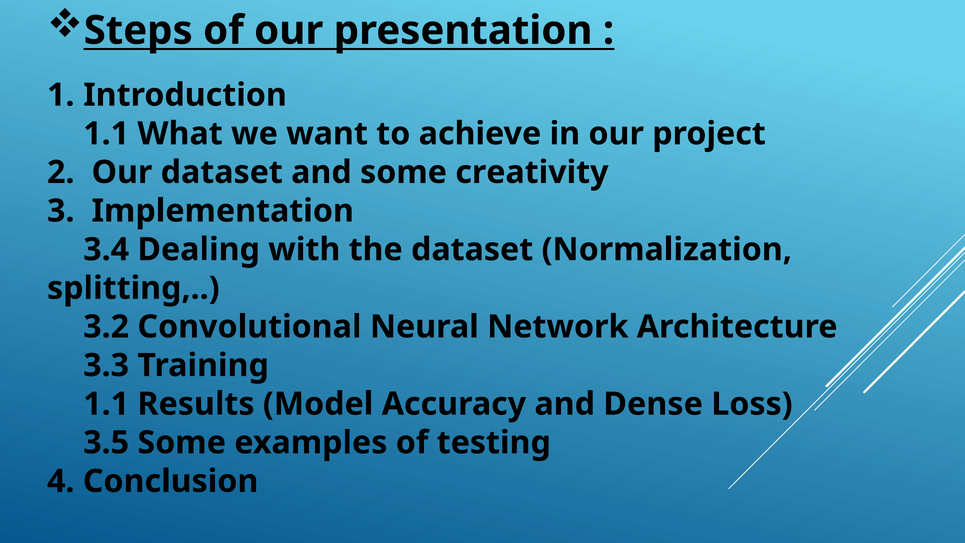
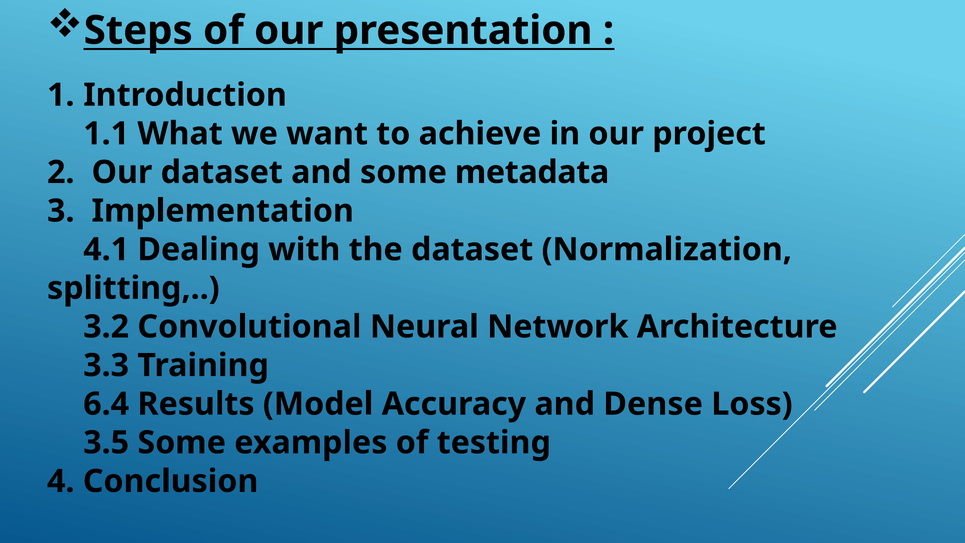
creativity: creativity -> metadata
3.4: 3.4 -> 4.1
1.1 at (106, 404): 1.1 -> 6.4
